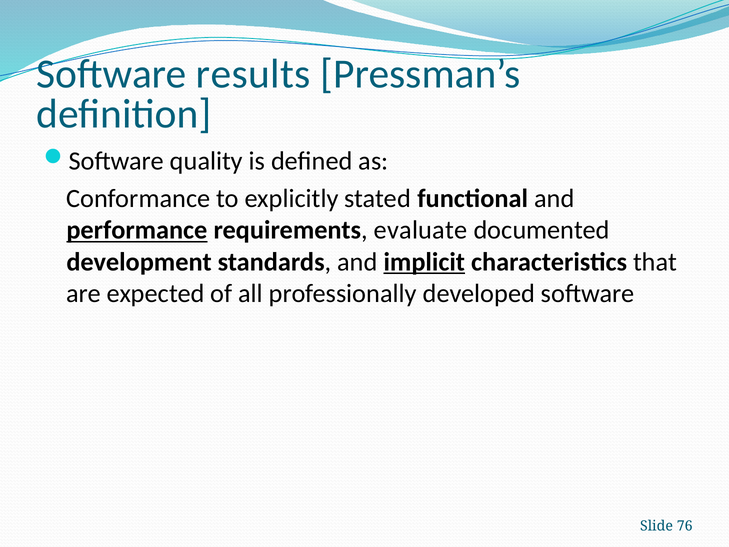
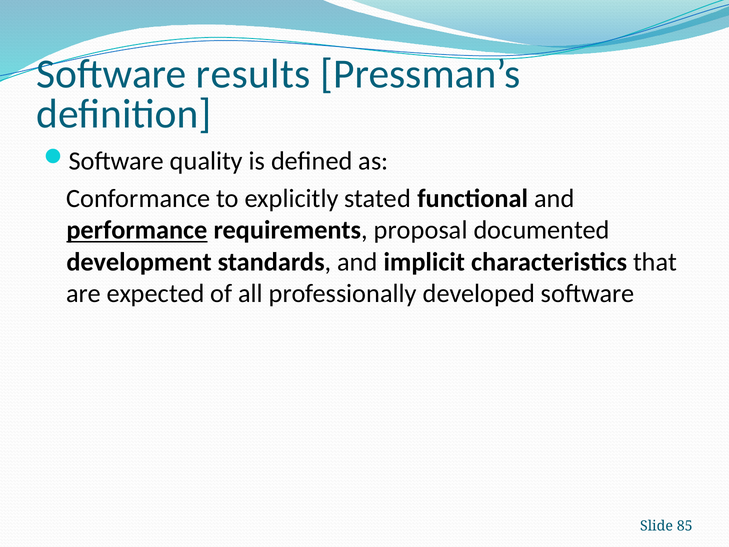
evaluate: evaluate -> proposal
implicit underline: present -> none
76: 76 -> 85
